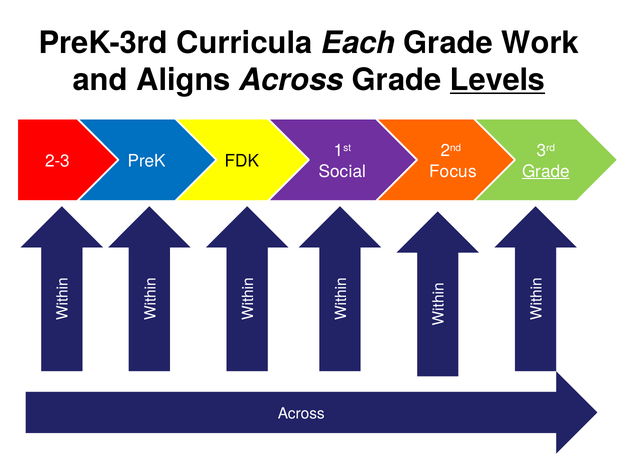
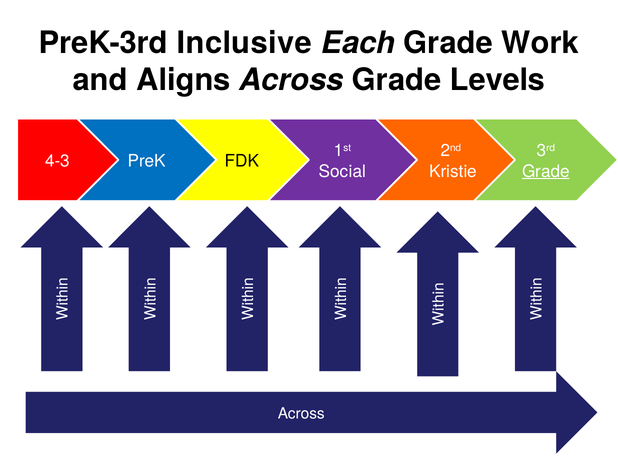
Curricula: Curricula -> Inclusive
Levels underline: present -> none
2-3: 2-3 -> 4-3
Focus: Focus -> Kristie
